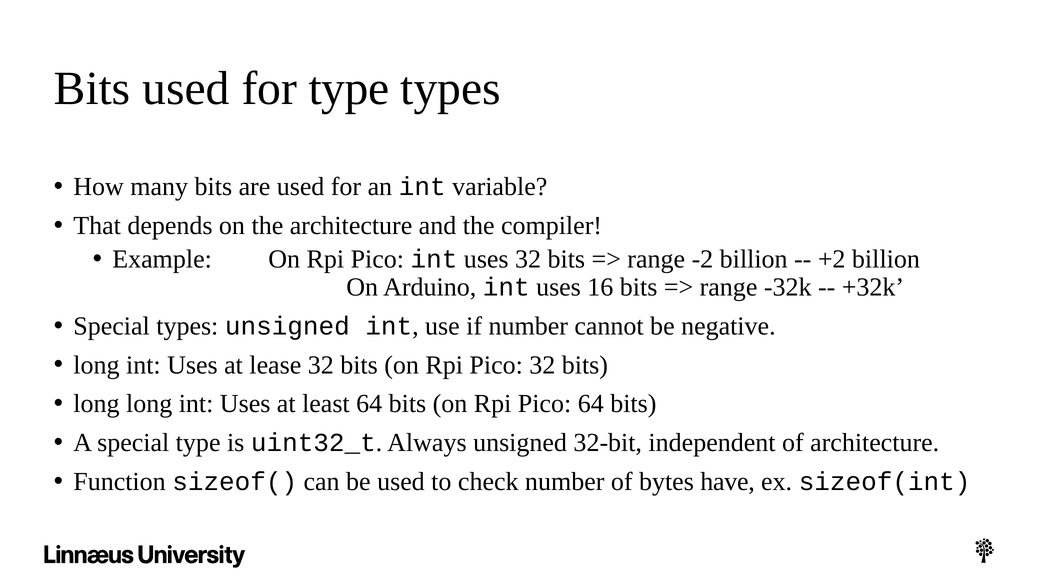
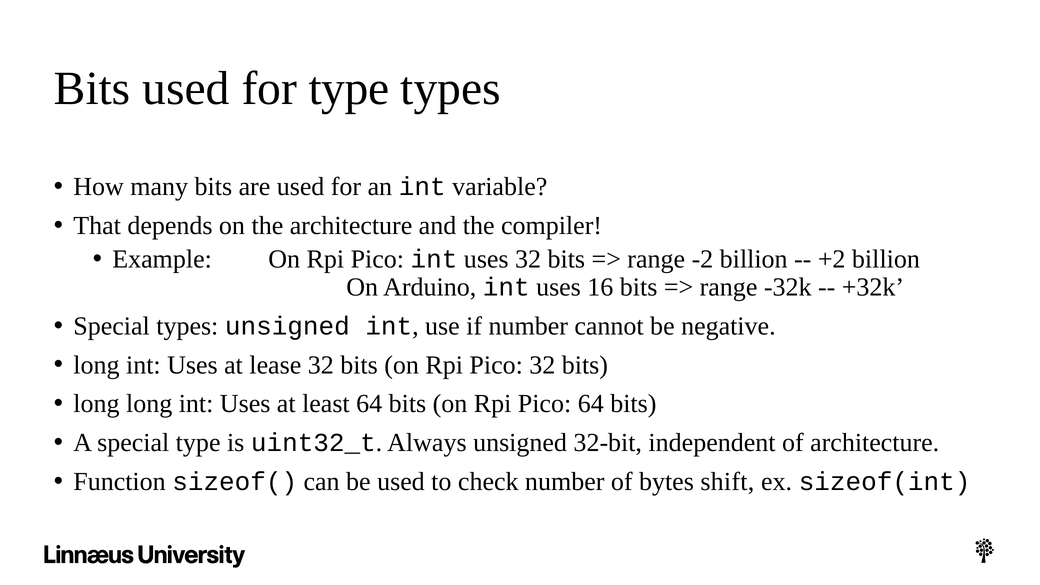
have: have -> shift
